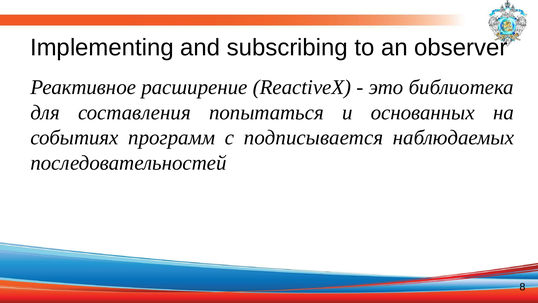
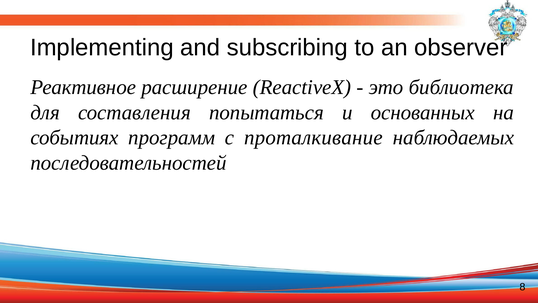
подписывается: подписывается -> проталкивание
